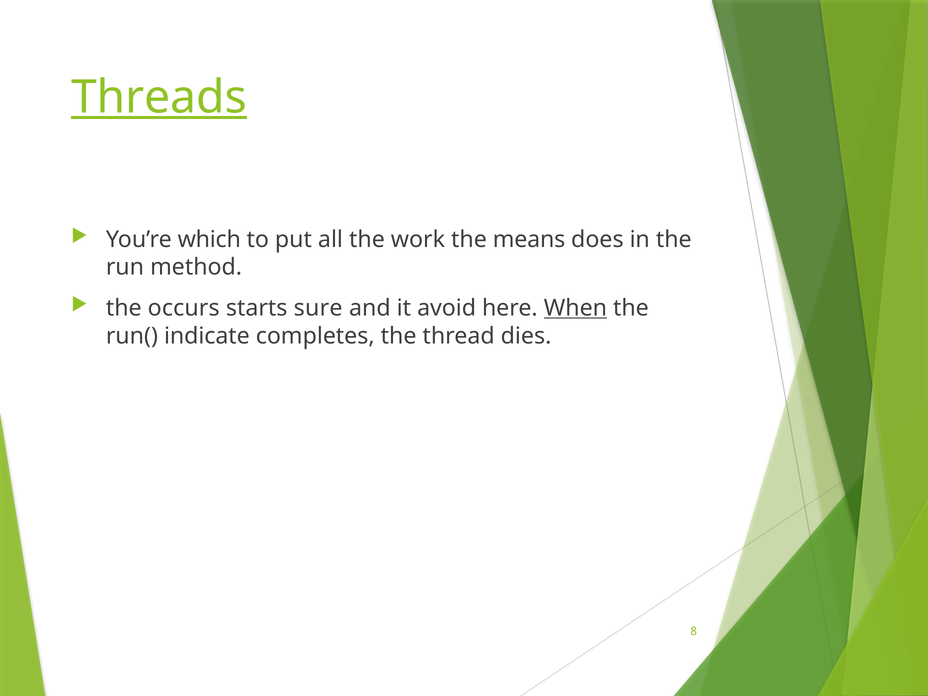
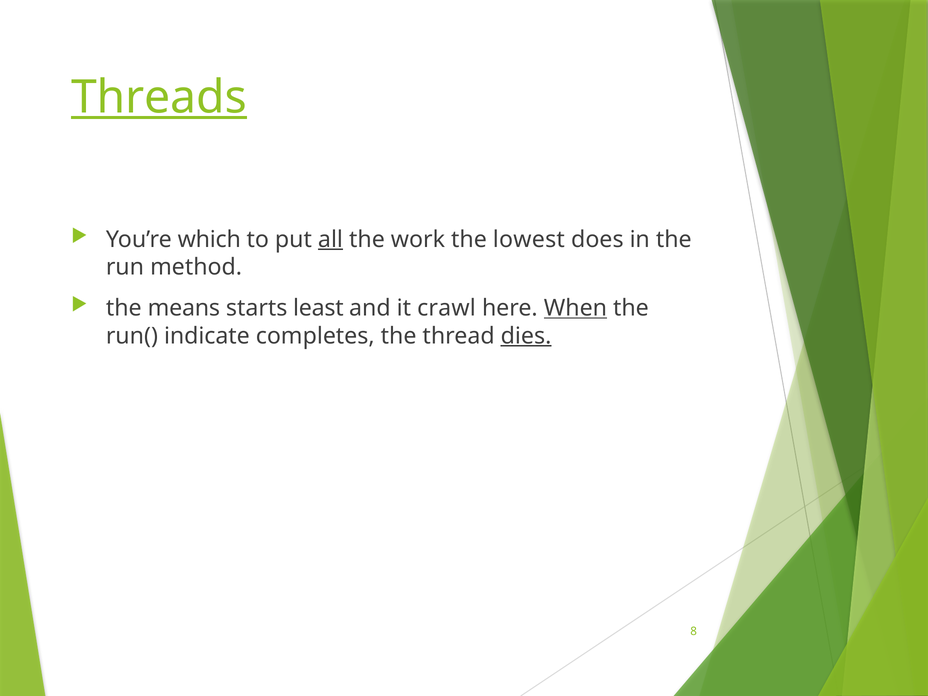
all underline: none -> present
means: means -> lowest
occurs: occurs -> means
sure: sure -> least
avoid: avoid -> crawl
dies underline: none -> present
